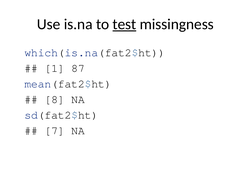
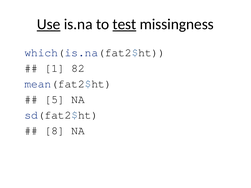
Use underline: none -> present
87: 87 -> 82
8: 8 -> 5
7: 7 -> 8
